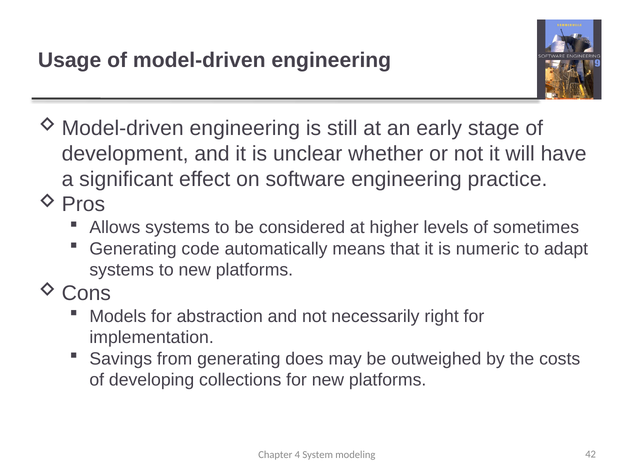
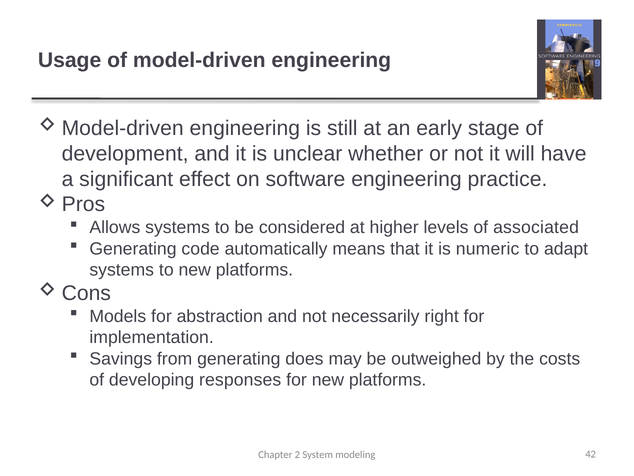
sometimes: sometimes -> associated
collections: collections -> responses
4: 4 -> 2
